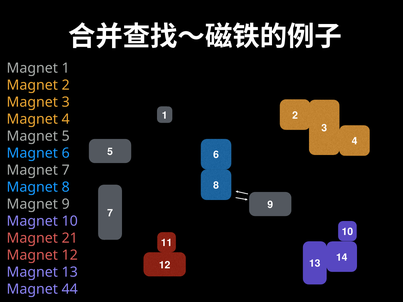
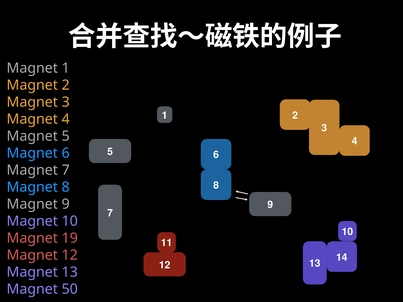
21: 21 -> 19
44: 44 -> 50
